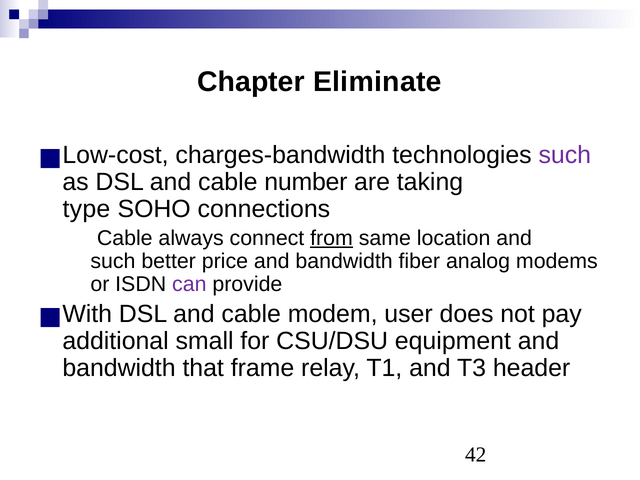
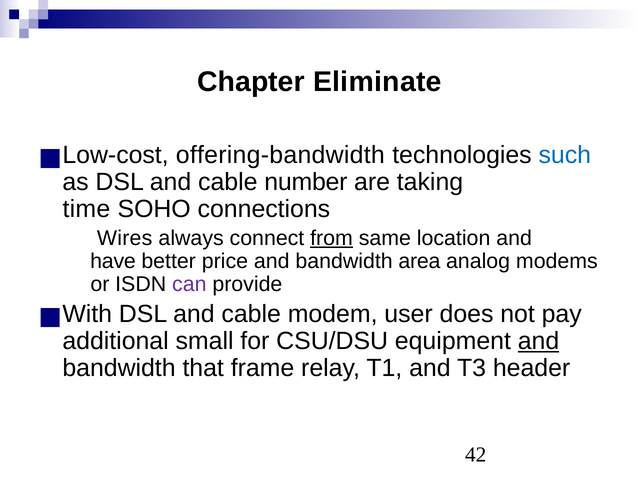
charges-bandwidth: charges-bandwidth -> offering-bandwidth
such at (565, 155) colour: purple -> blue
type: type -> time
Cable at (125, 238): Cable -> Wires
such at (113, 261): such -> have
fiber: fiber -> area
and at (538, 341) underline: none -> present
